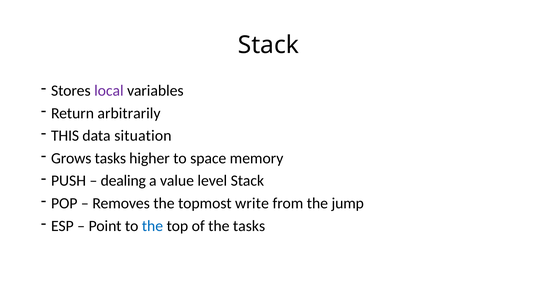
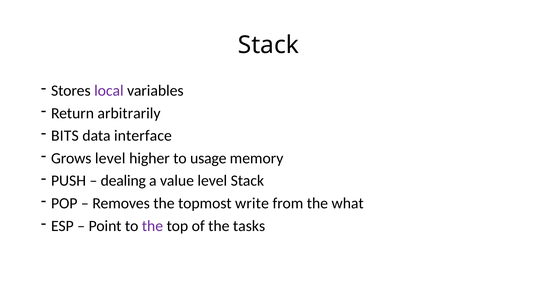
THIS: THIS -> BITS
situation: situation -> interface
Grows tasks: tasks -> level
space: space -> usage
jump: jump -> what
the at (152, 226) colour: blue -> purple
